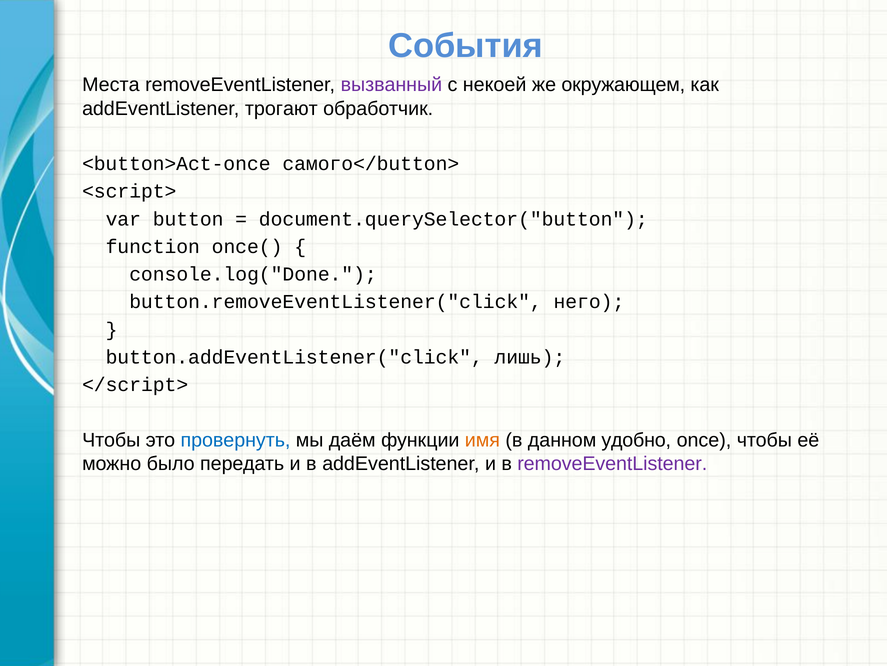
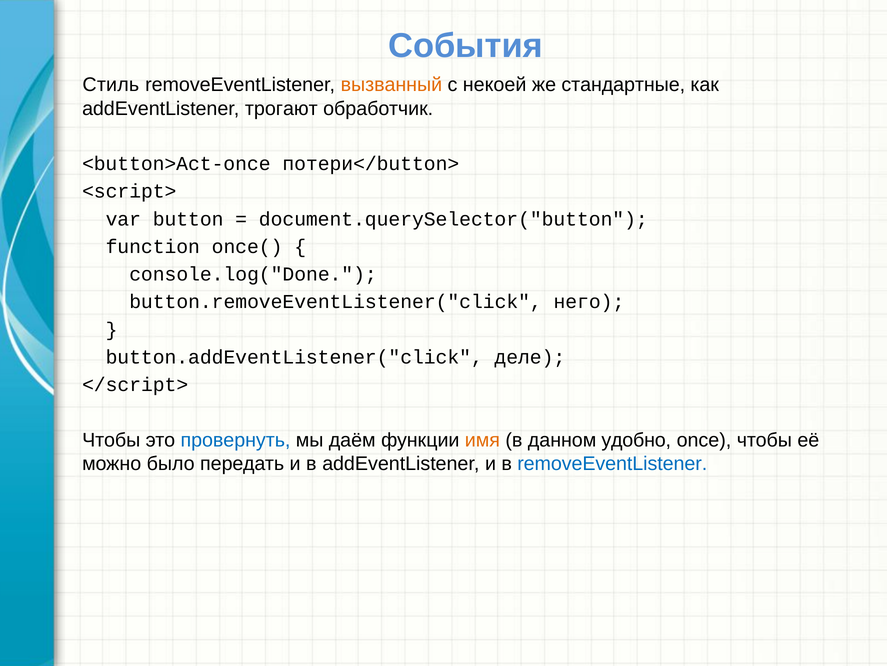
Места: Места -> Стиль
вызванный colour: purple -> orange
окружающем: окружающем -> стандартные
самого</button>: самого</button> -> потери</button>
лишь: лишь -> деле
removeEventListener at (612, 463) colour: purple -> blue
